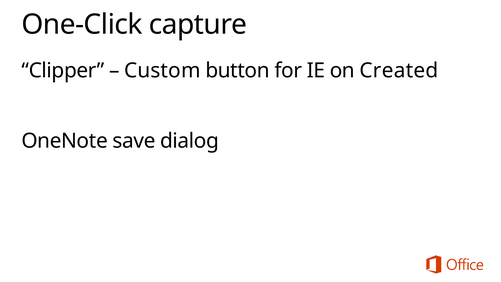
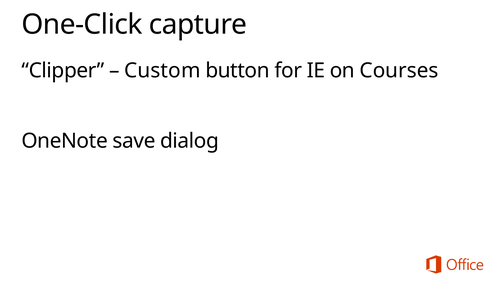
Created: Created -> Courses
